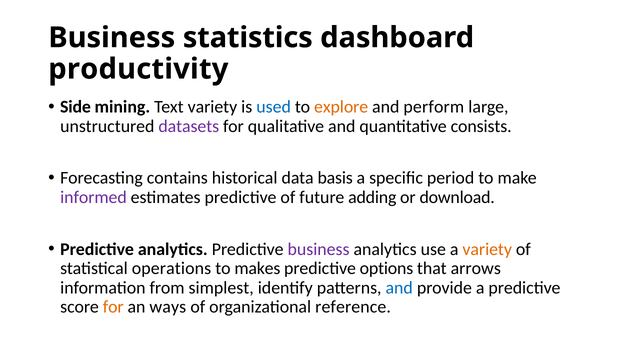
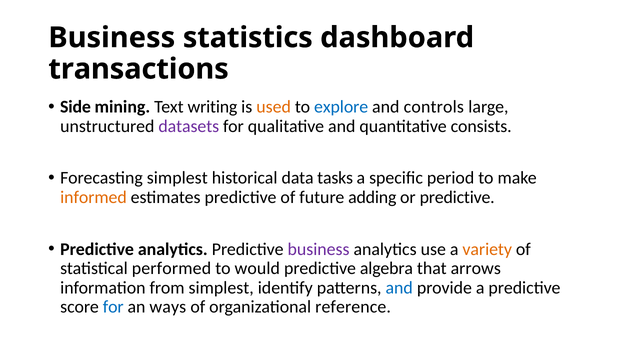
productivity: productivity -> transactions
Text variety: variety -> writing
used colour: blue -> orange
explore colour: orange -> blue
perform: perform -> controls
Forecasting contains: contains -> simplest
basis: basis -> tasks
informed colour: purple -> orange
or download: download -> predictive
operations: operations -> performed
makes: makes -> would
options: options -> algebra
for at (113, 307) colour: orange -> blue
